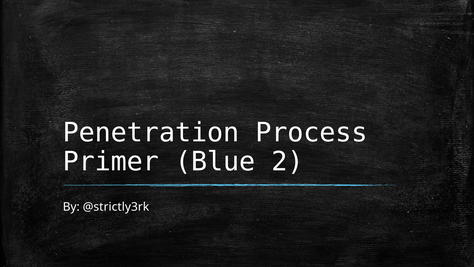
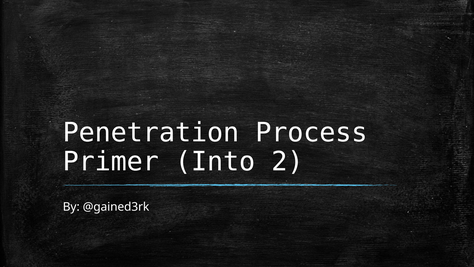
Blue: Blue -> Into
@strictly3rk: @strictly3rk -> @gained3rk
